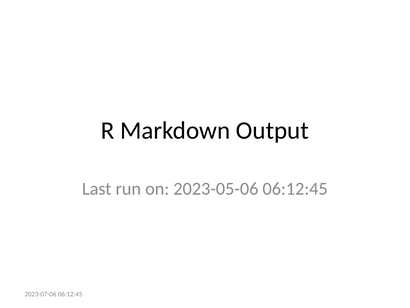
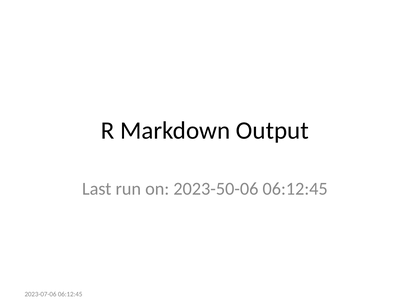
2023-05-06: 2023-05-06 -> 2023-50-06
